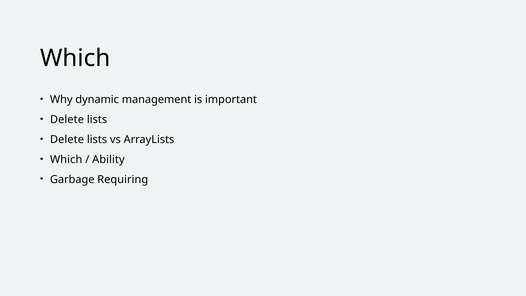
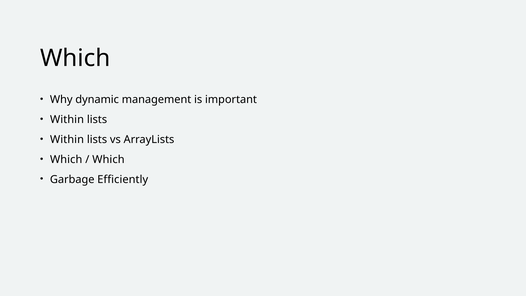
Delete at (67, 119): Delete -> Within
Delete at (67, 139): Delete -> Within
Ability at (108, 159): Ability -> Which
Requiring: Requiring -> Efficiently
